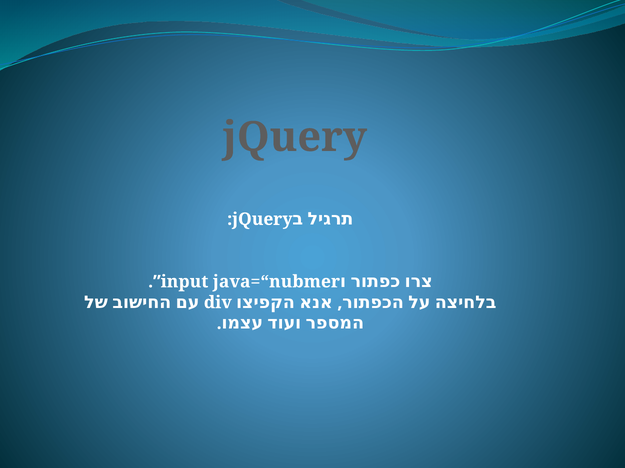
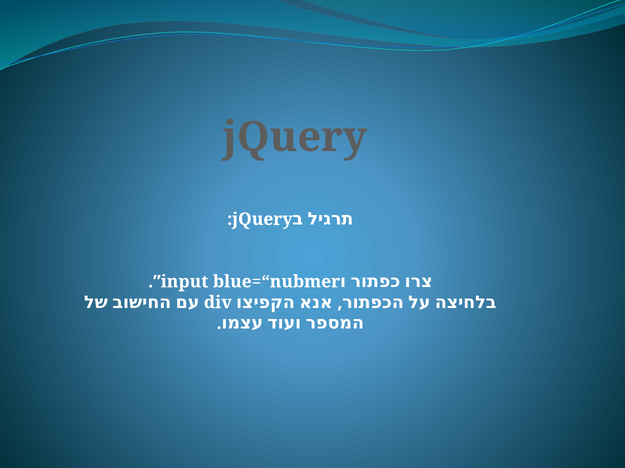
java=“nubmer: java=“nubmer -> blue=“nubmer
